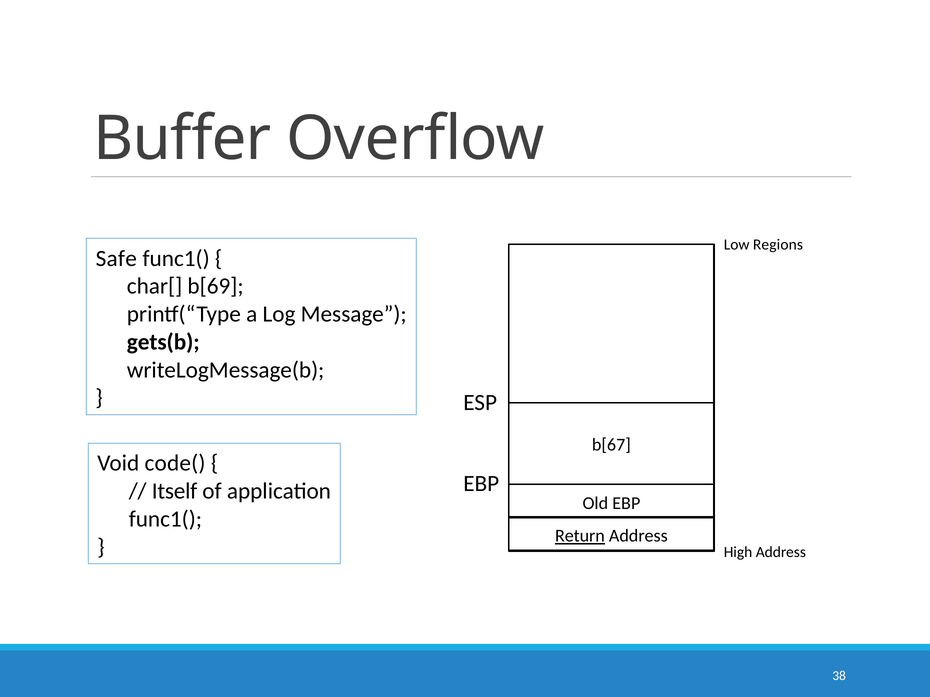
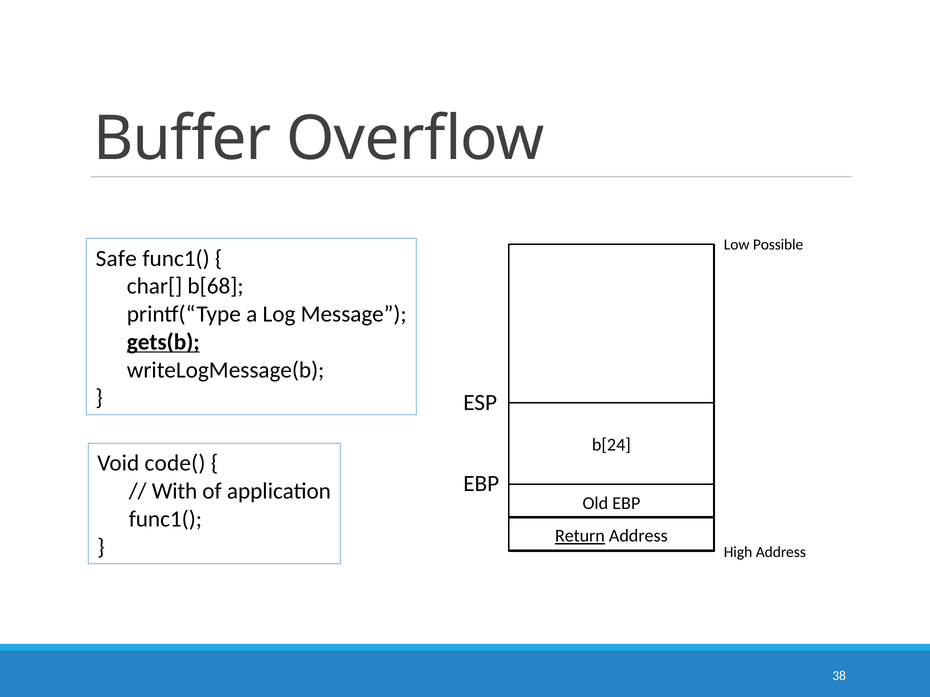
Regions: Regions -> Possible
b[69: b[69 -> b[68
gets(b underline: none -> present
b[67: b[67 -> b[24
Itself: Itself -> With
